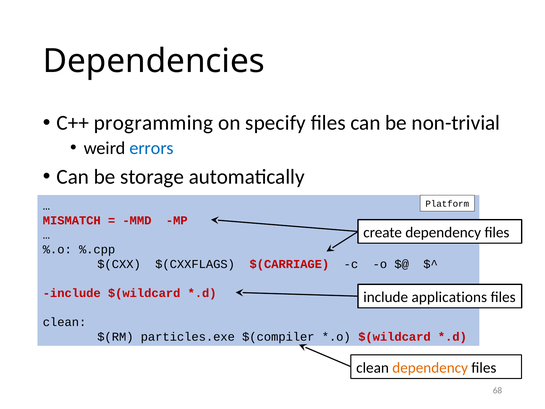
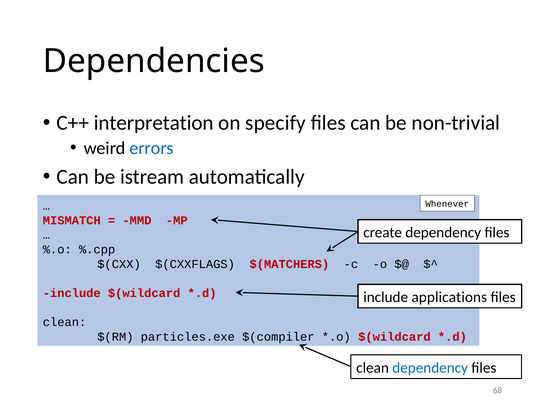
programming: programming -> interpretation
storage: storage -> istream
Platform: Platform -> Whenever
$(CARRIAGE: $(CARRIAGE -> $(MATCHERS
dependency at (430, 367) colour: orange -> blue
